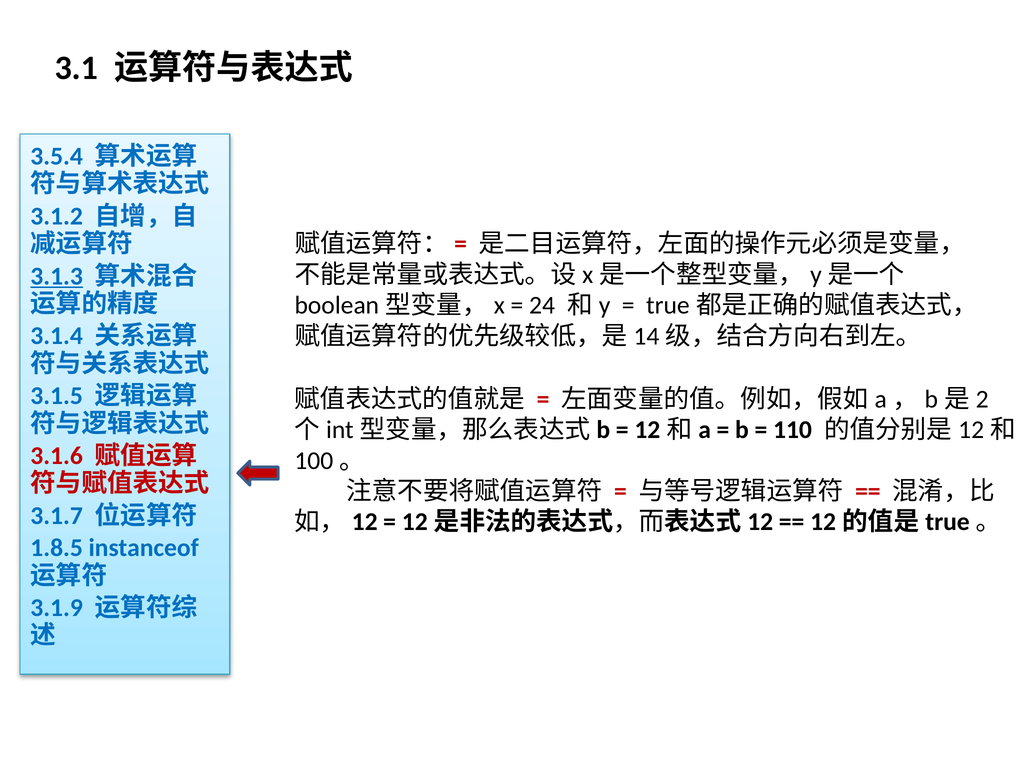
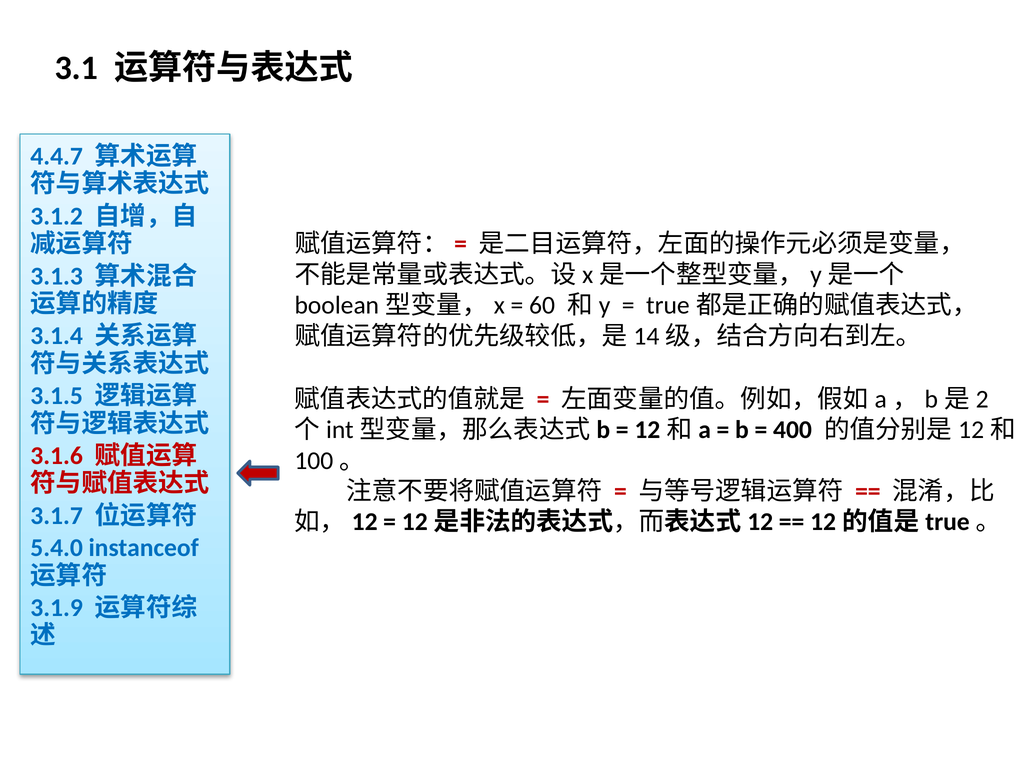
3.5.4: 3.5.4 -> 4.4.7
3.1.3 underline: present -> none
24: 24 -> 60
110: 110 -> 400
1.8.5: 1.8.5 -> 5.4.0
